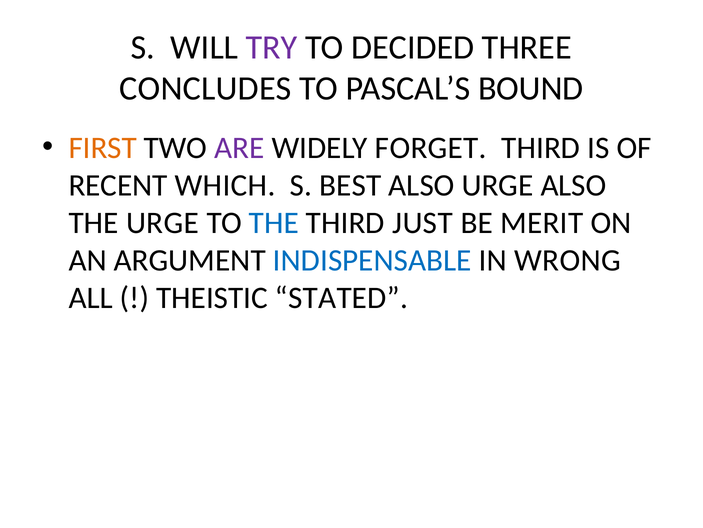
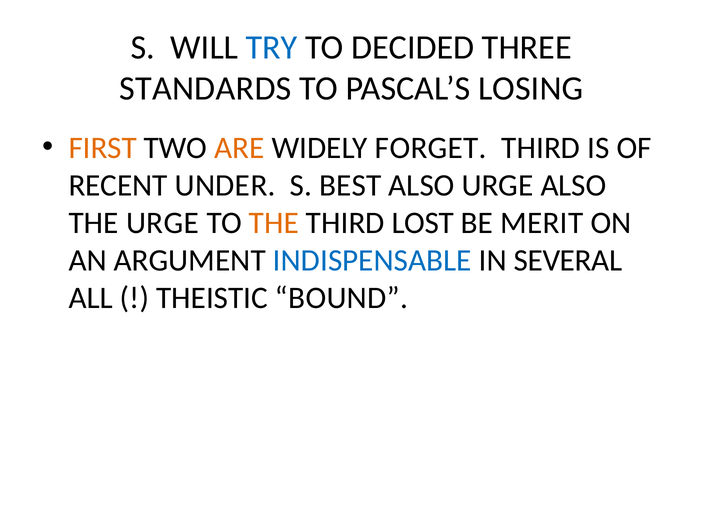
TRY colour: purple -> blue
CONCLUDES: CONCLUDES -> STANDARDS
BOUND: BOUND -> LOSING
ARE colour: purple -> orange
WHICH: WHICH -> UNDER
THE at (274, 222) colour: blue -> orange
JUST: JUST -> LOST
WRONG: WRONG -> SEVERAL
STATED: STATED -> BOUND
